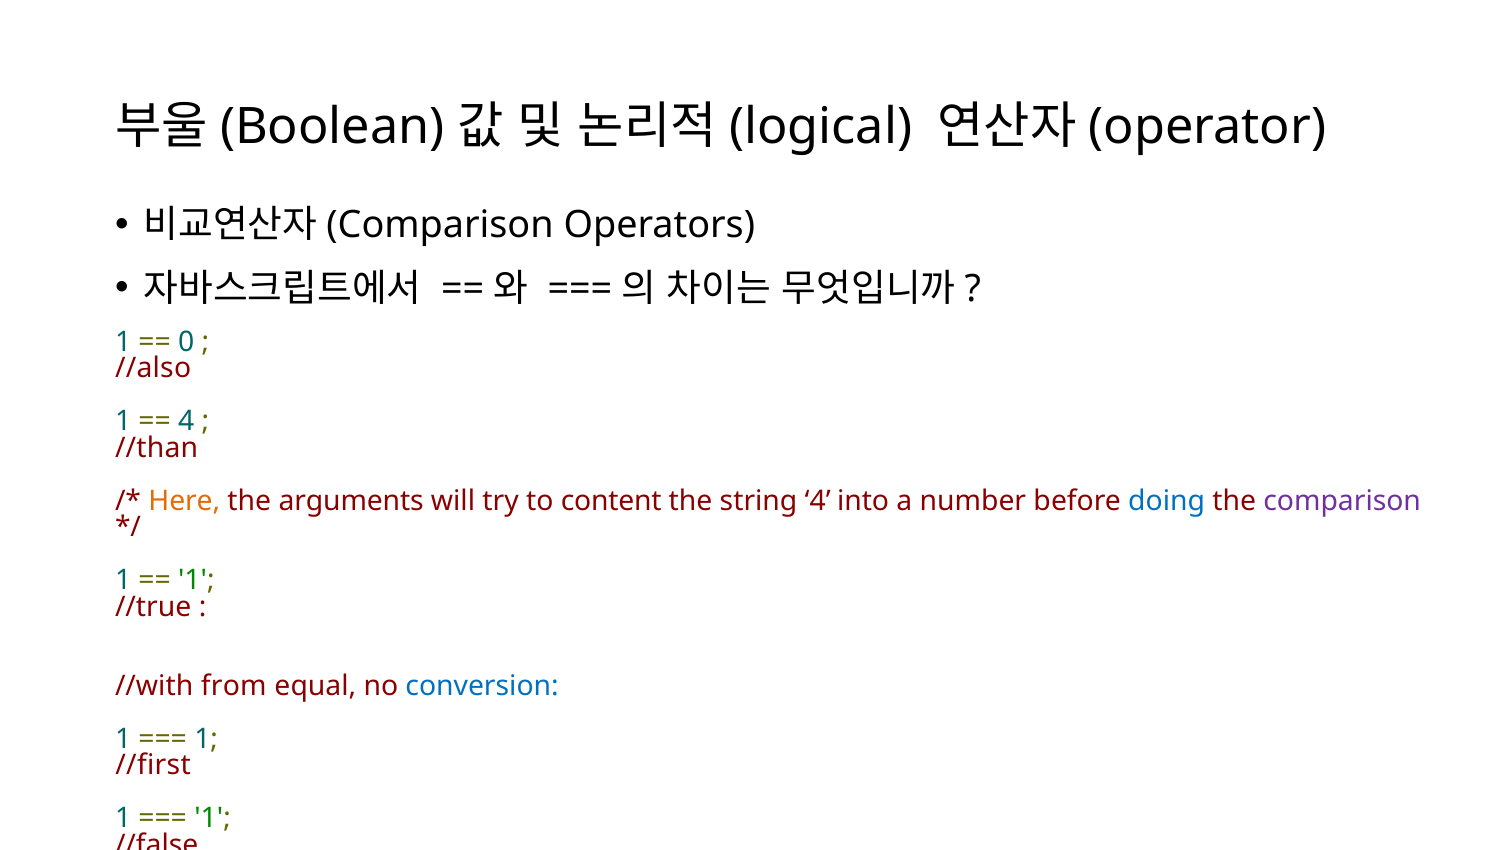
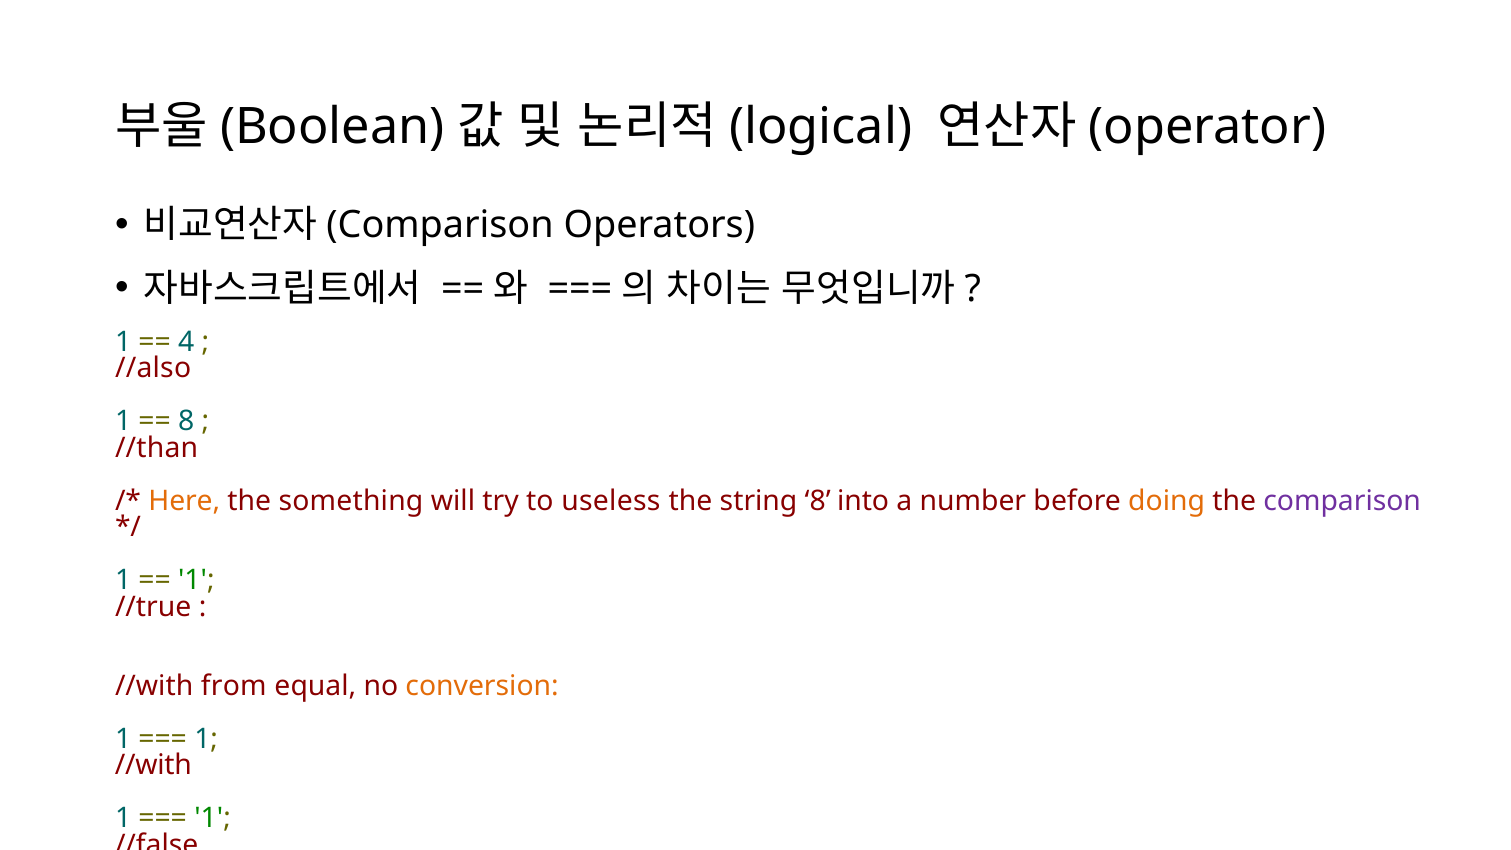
0: 0 -> 4
4 at (186, 422): 4 -> 8
arguments: arguments -> something
content: content -> useless
string 4: 4 -> 8
doing colour: blue -> orange
conversion colour: blue -> orange
//first at (153, 765): //first -> //with
